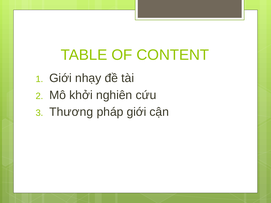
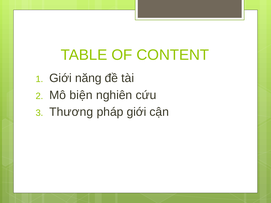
nhạy: nhạy -> năng
khởi: khởi -> biện
